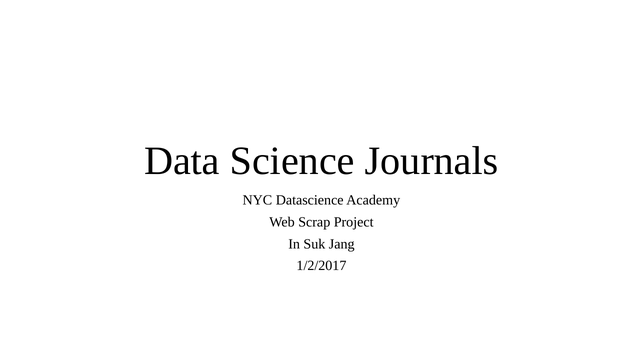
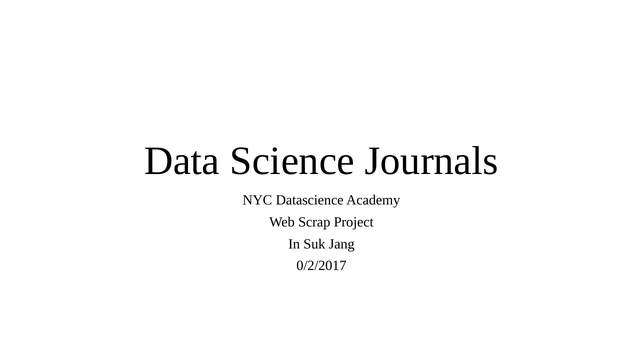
1/2/2017: 1/2/2017 -> 0/2/2017
